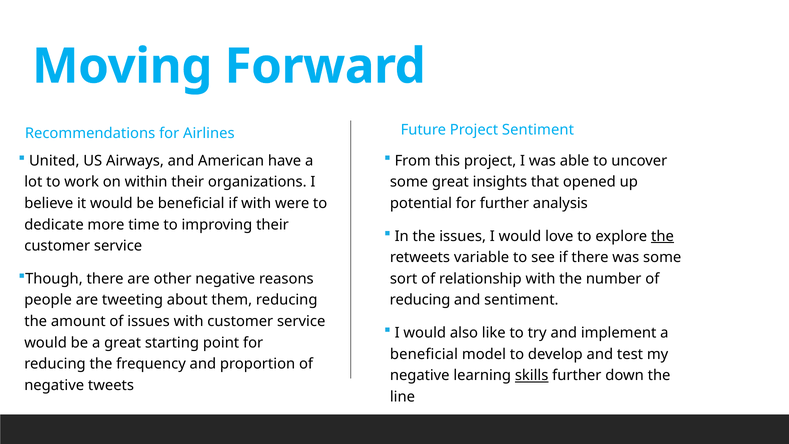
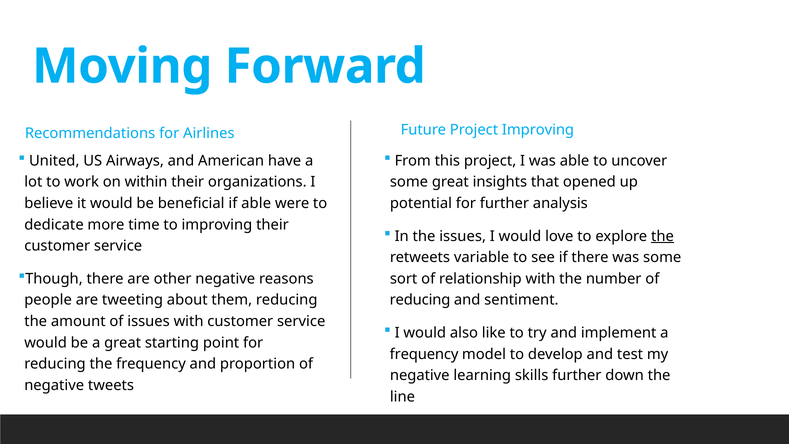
Project Sentiment: Sentiment -> Improving
if with: with -> able
beneficial at (424, 354): beneficial -> frequency
skills underline: present -> none
